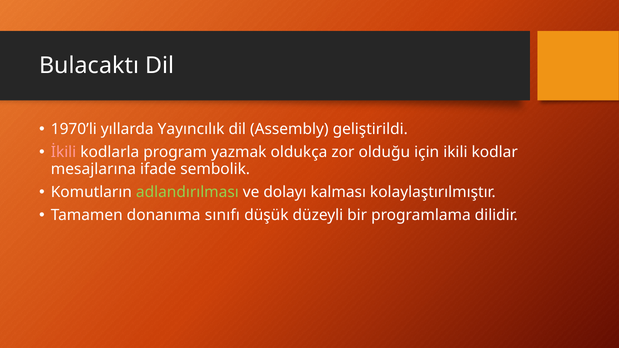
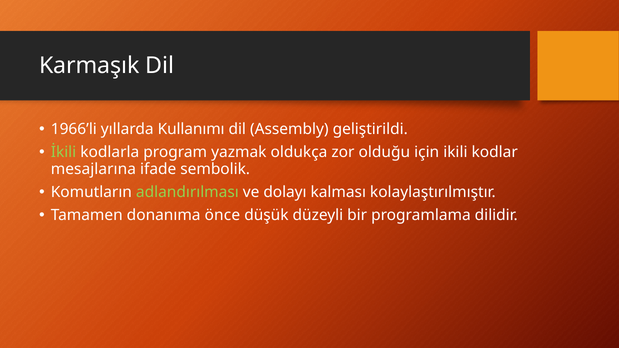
Bulacaktı: Bulacaktı -> Karmaşık
1970’li: 1970’li -> 1966’li
Yayıncılık: Yayıncılık -> Kullanımı
İkili colour: pink -> light green
sınıfı: sınıfı -> önce
